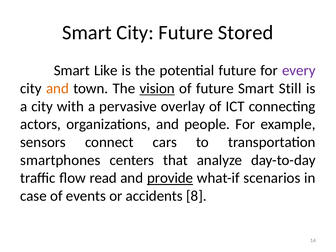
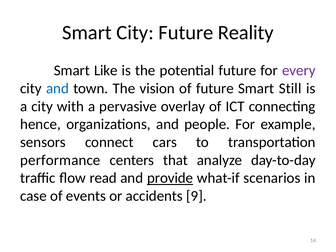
Stored: Stored -> Reality
and at (57, 88) colour: orange -> blue
vision underline: present -> none
actors: actors -> hence
smartphones: smartphones -> performance
8: 8 -> 9
